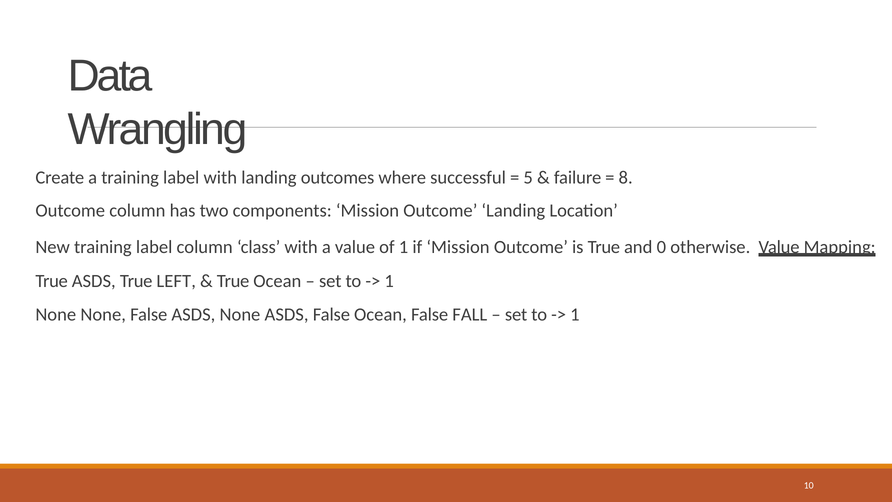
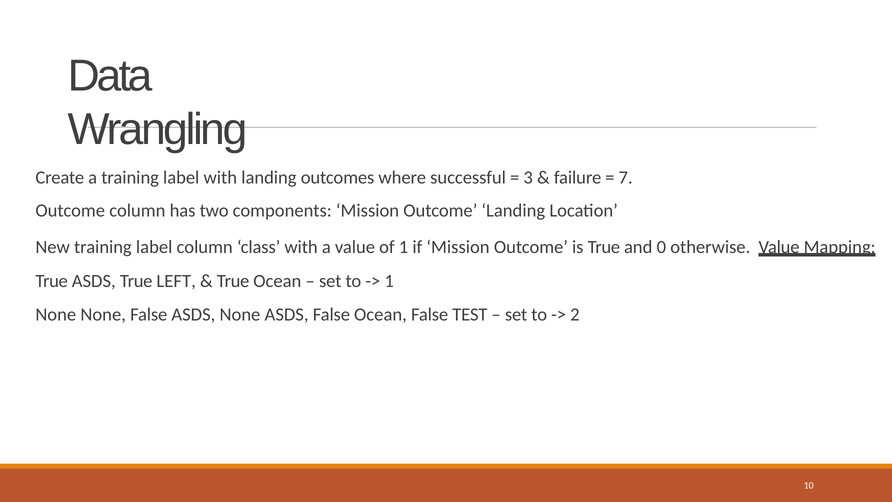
5: 5 -> 3
8: 8 -> 7
FALL: FALL -> TEST
1 at (575, 314): 1 -> 2
